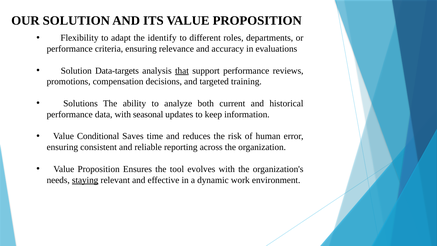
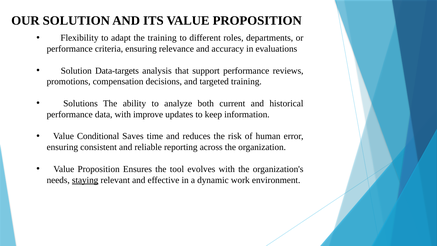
the identify: identify -> training
that underline: present -> none
seasonal: seasonal -> improve
